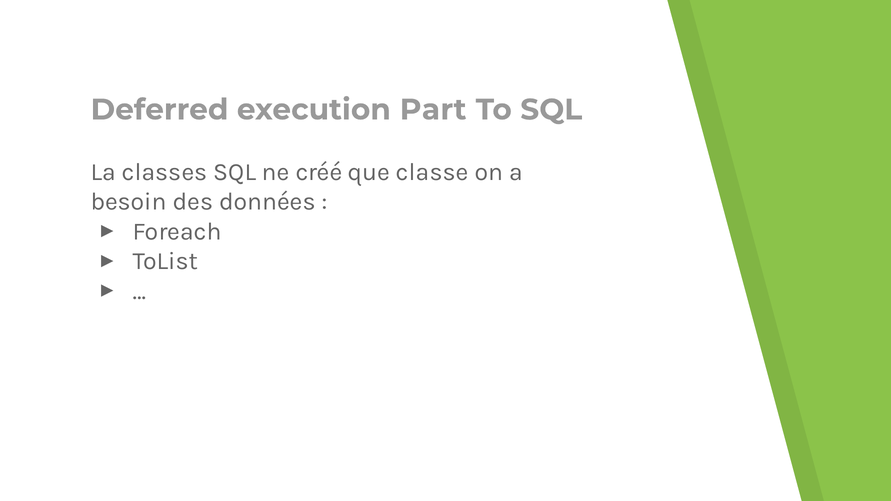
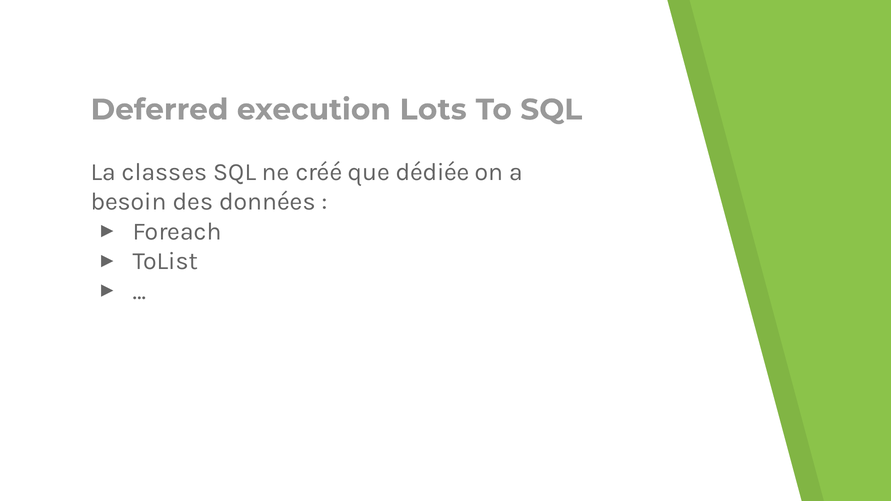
Part: Part -> Lots
classe: classe -> dédiée
